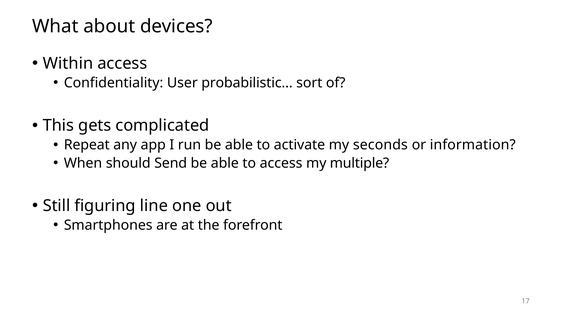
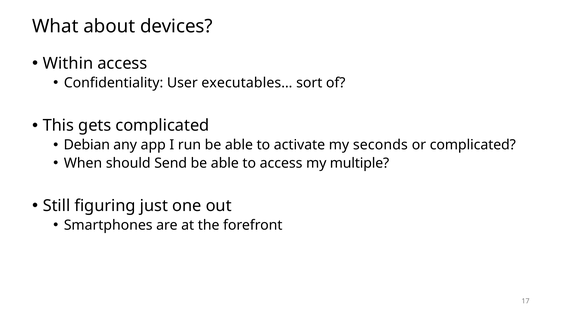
probabilistic…: probabilistic… -> executables…
Repeat: Repeat -> Debian
or information: information -> complicated
line: line -> just
